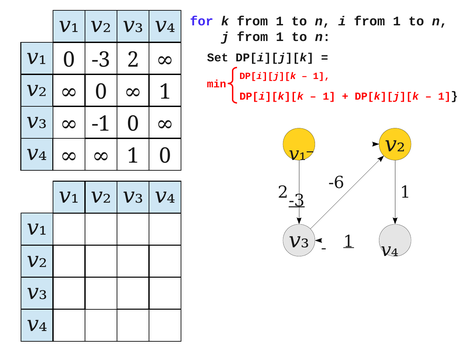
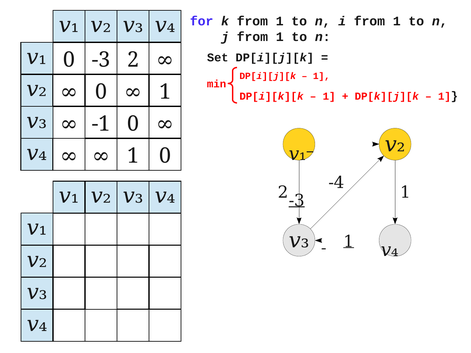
-6: -6 -> -4
